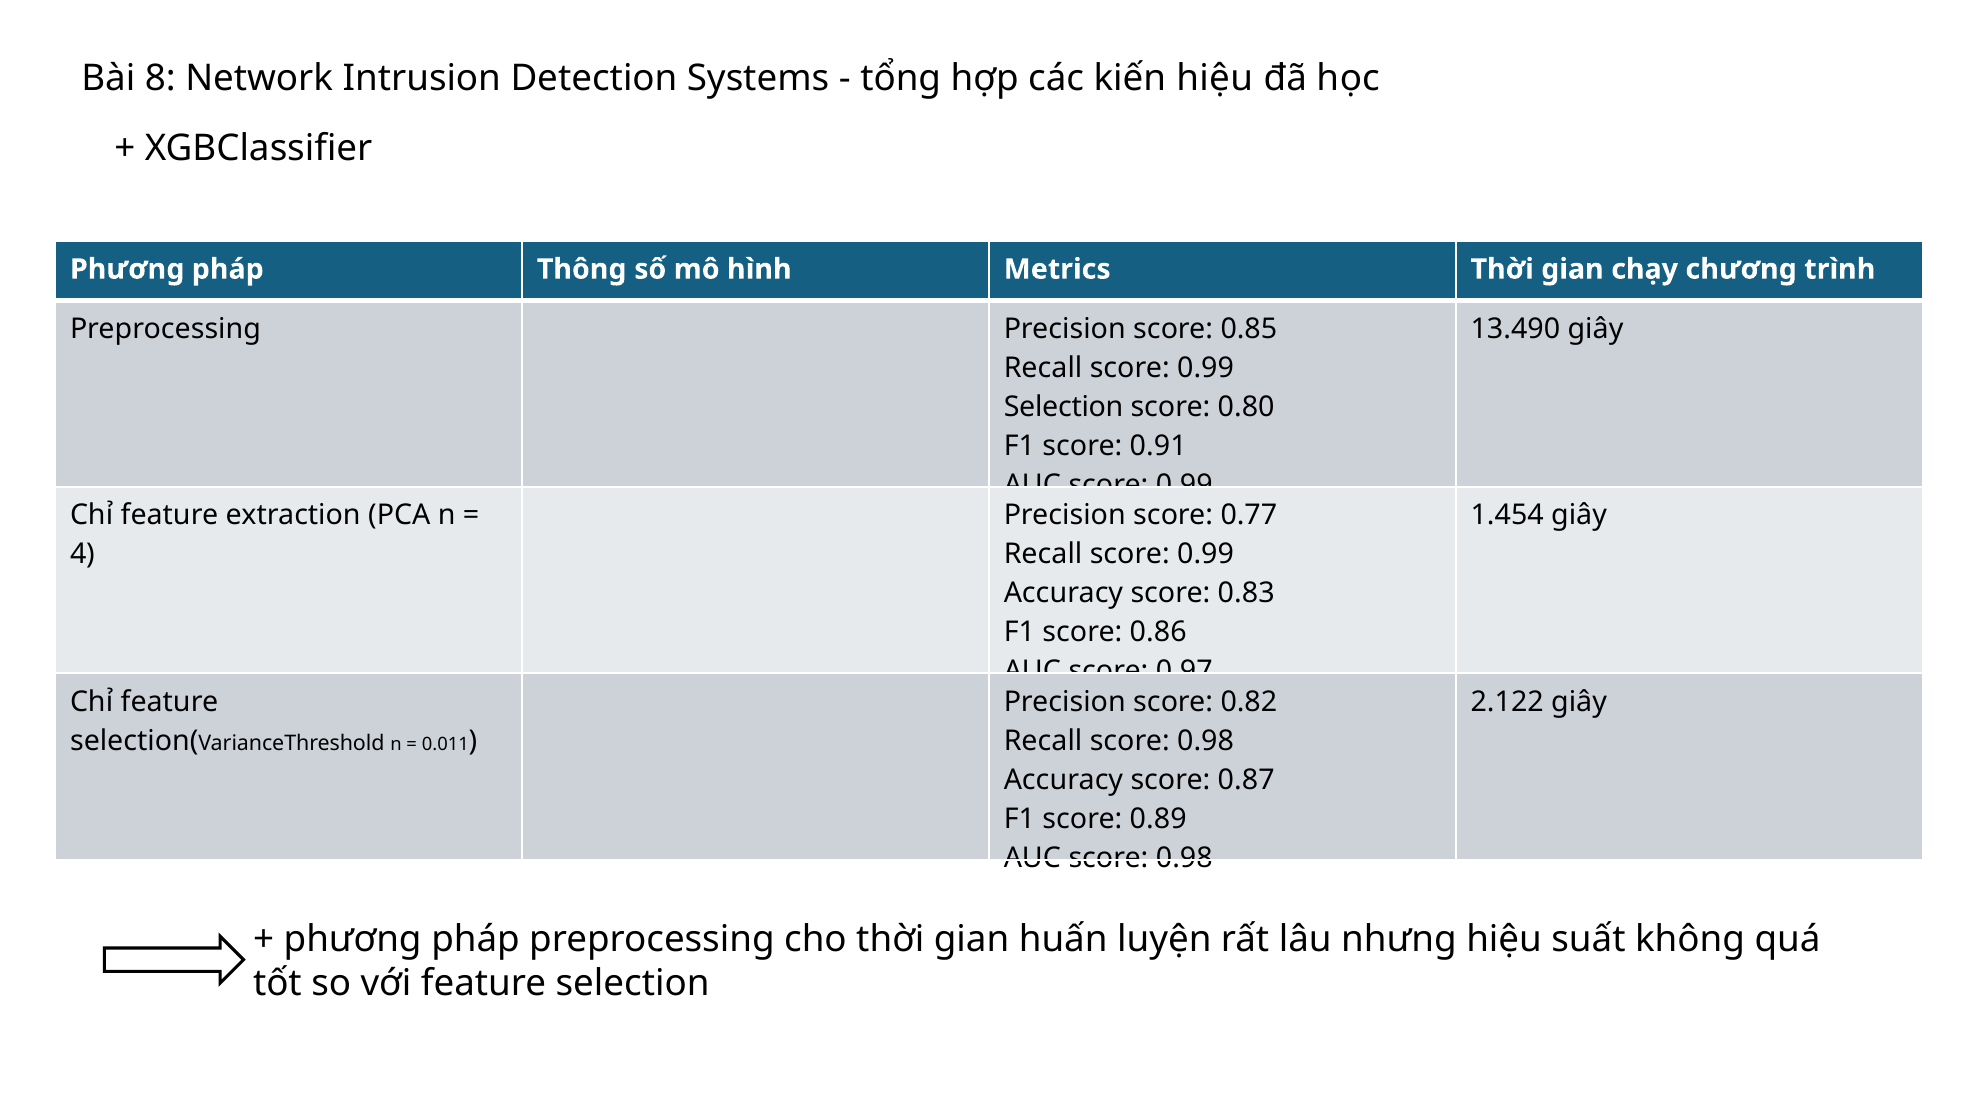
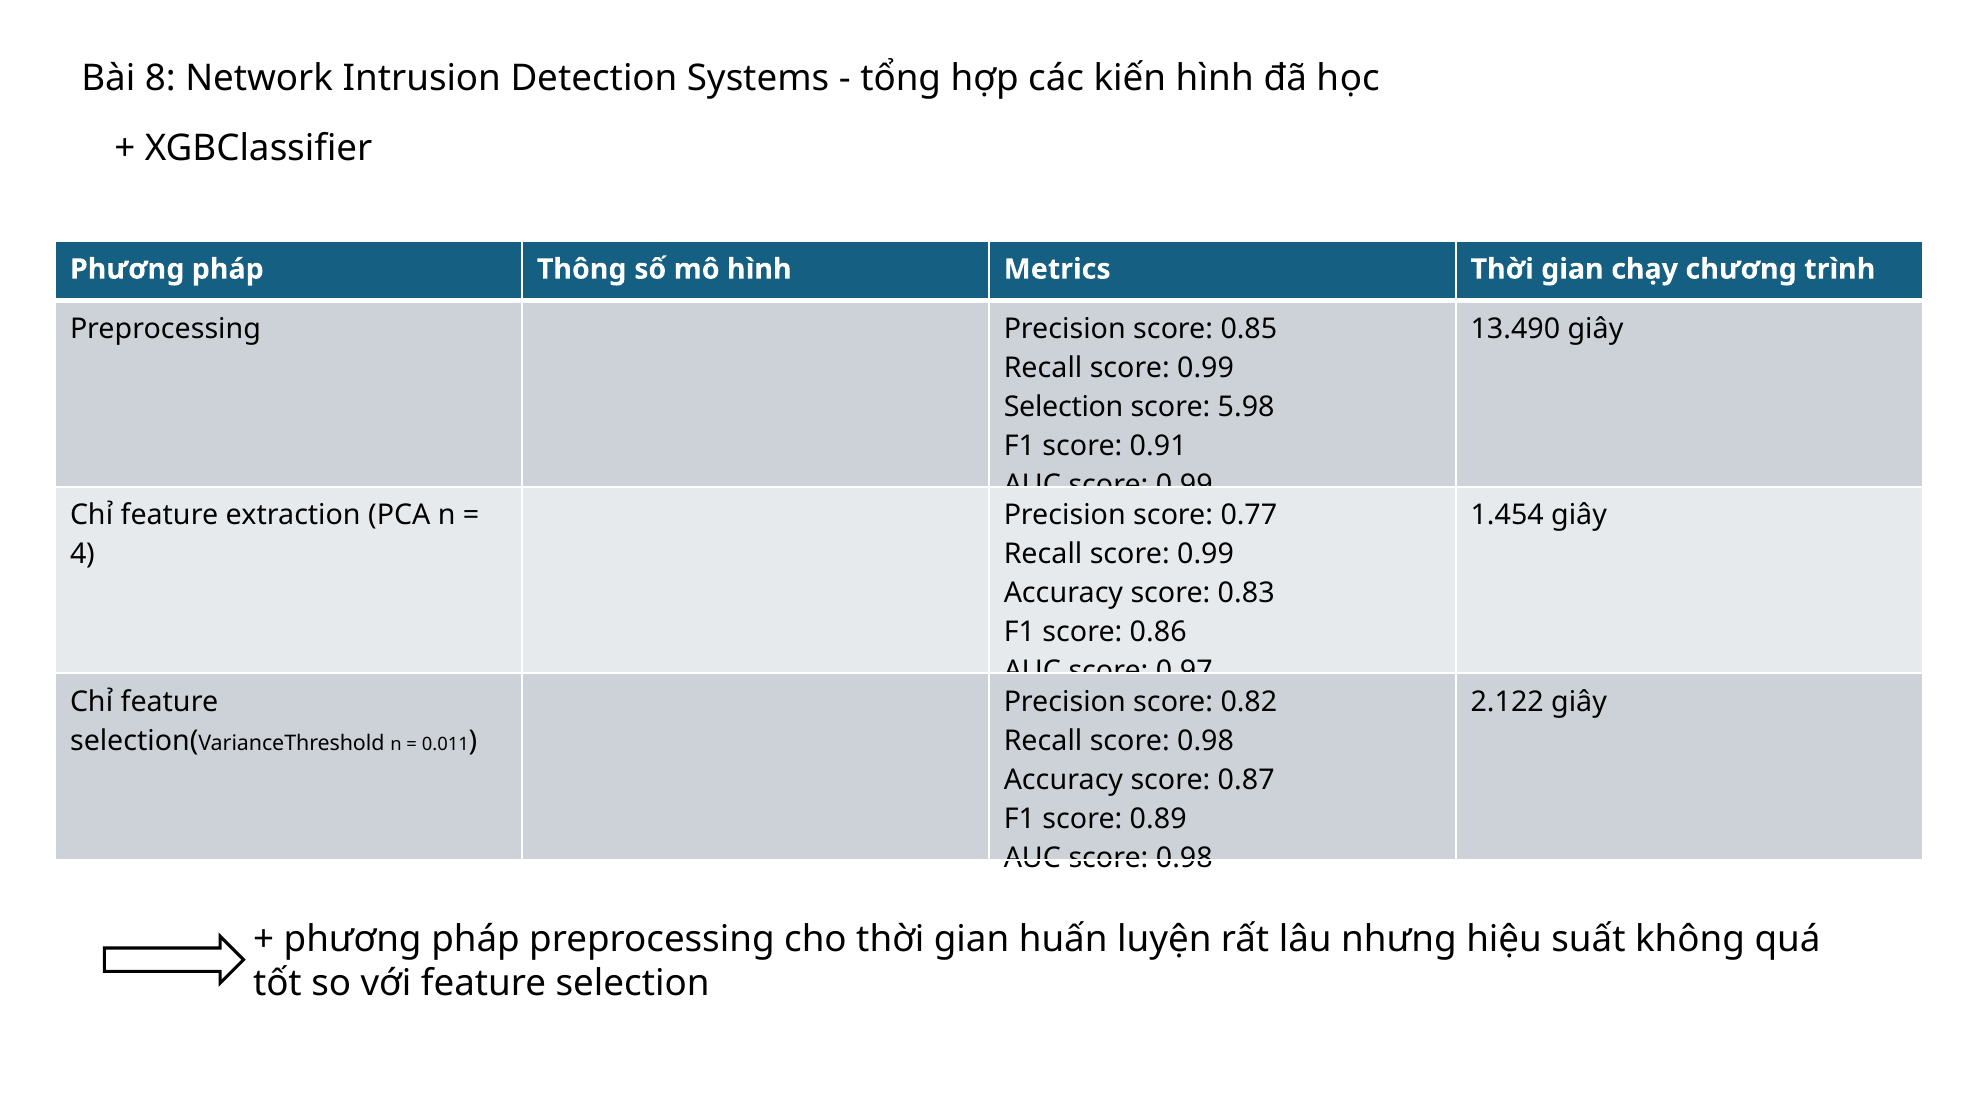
kiến hiệu: hiệu -> hình
0.80: 0.80 -> 5.98
